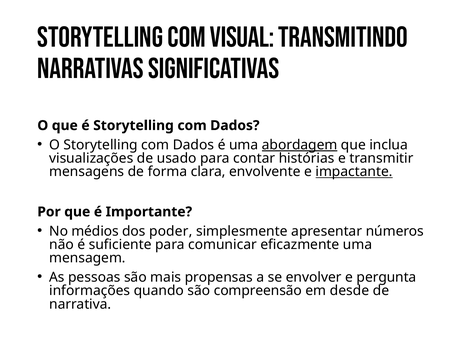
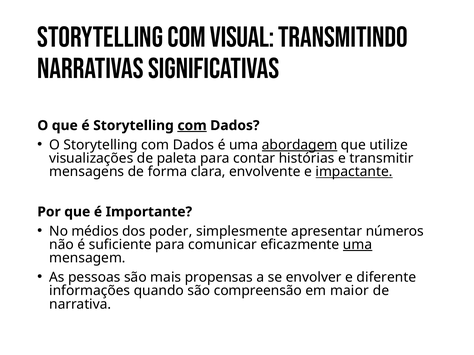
com at (192, 126) underline: none -> present
inclua: inclua -> utilize
usado: usado -> paleta
uma at (358, 245) underline: none -> present
pergunta: pergunta -> diferente
desde: desde -> maior
